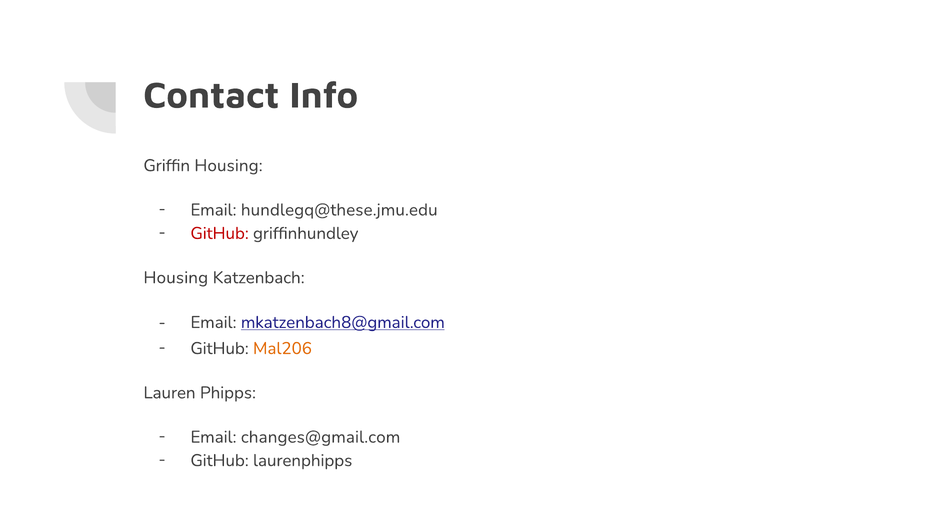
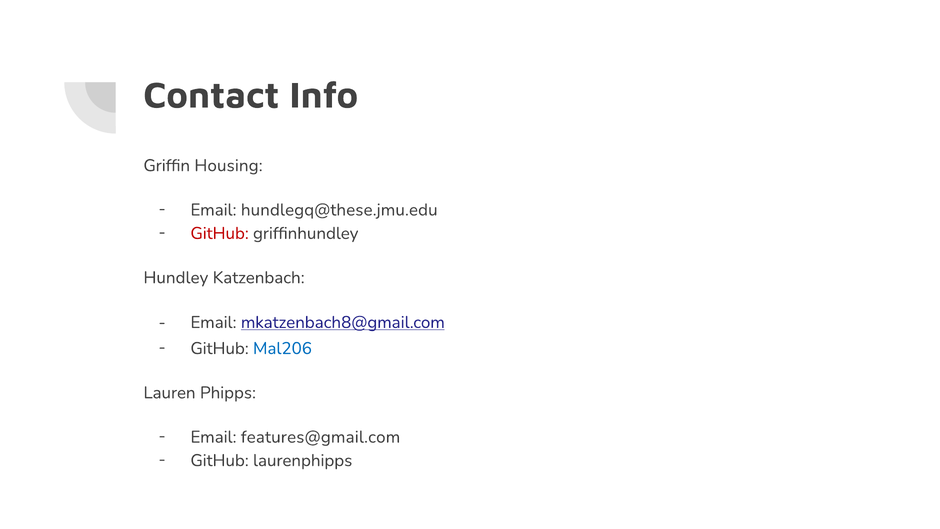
Housing at (176, 278): Housing -> Hundley
Mal206 colour: orange -> blue
changes@gmail.com: changes@gmail.com -> features@gmail.com
